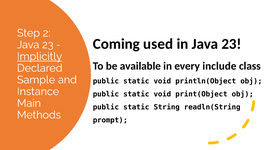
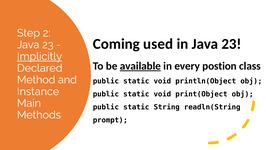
available underline: none -> present
include: include -> postion
Sample: Sample -> Method
